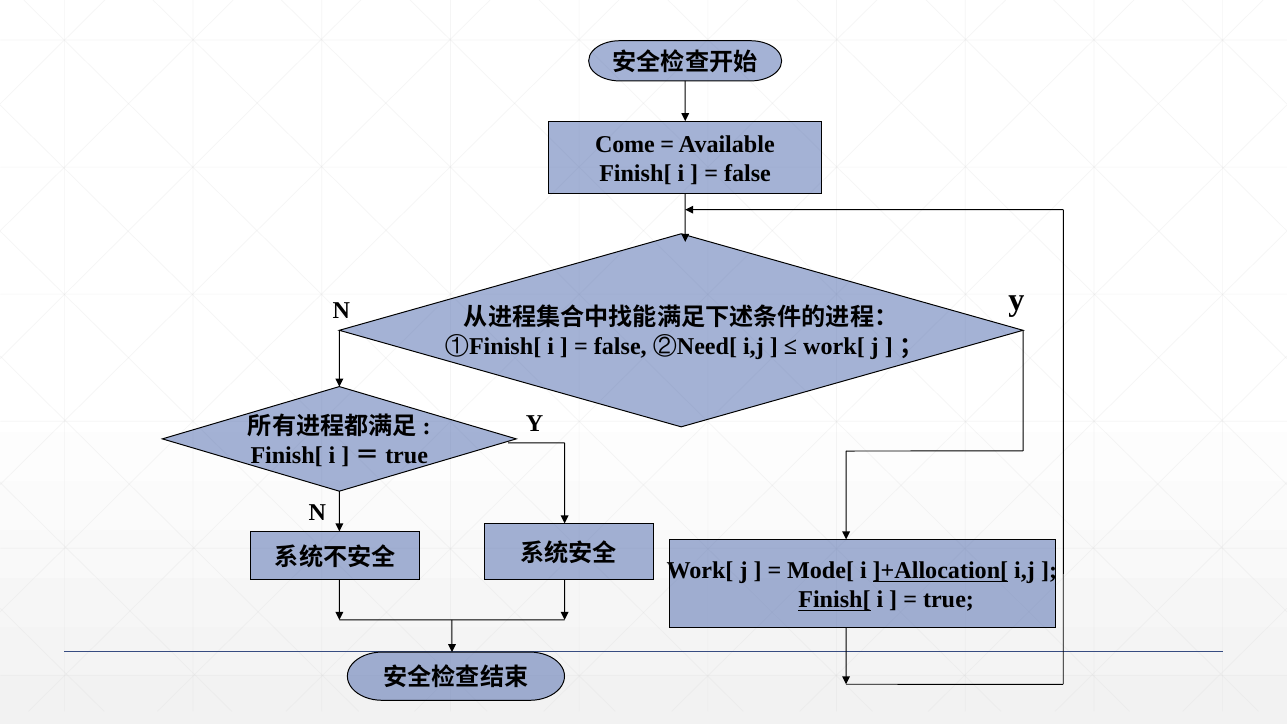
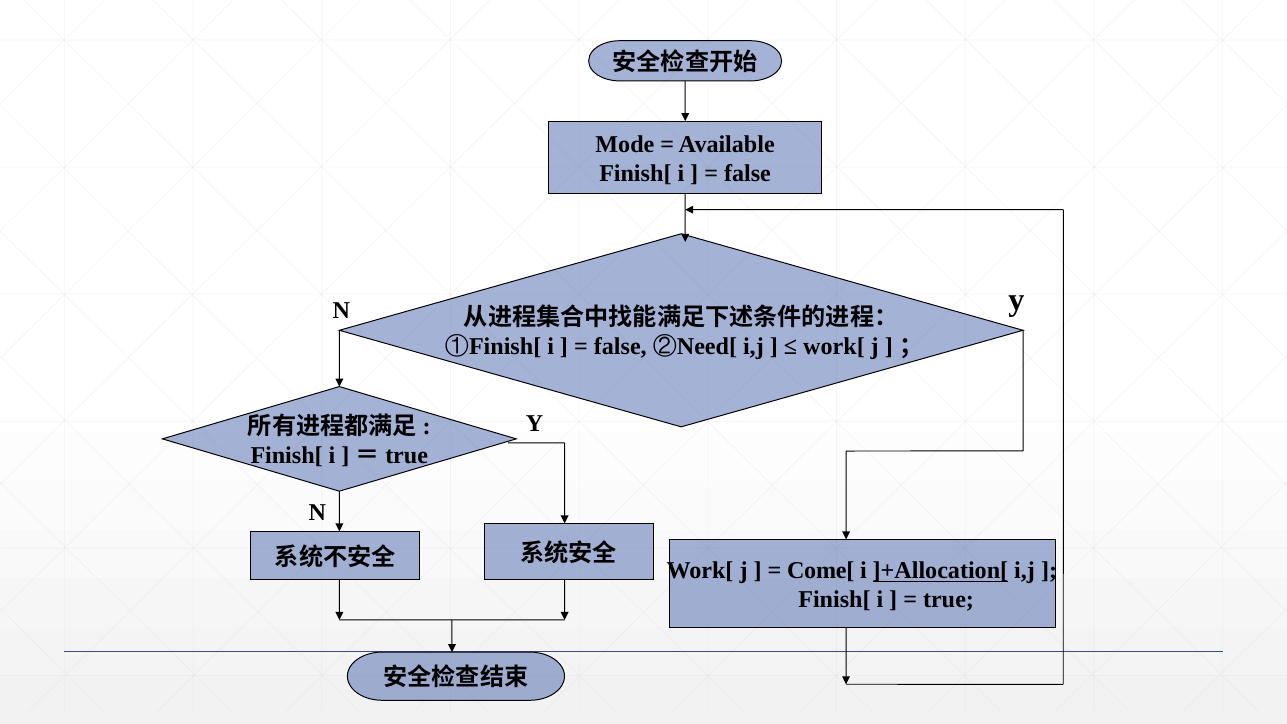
Come: Come -> Mode
Mode[: Mode[ -> Come[
Finish[ at (834, 600) underline: present -> none
